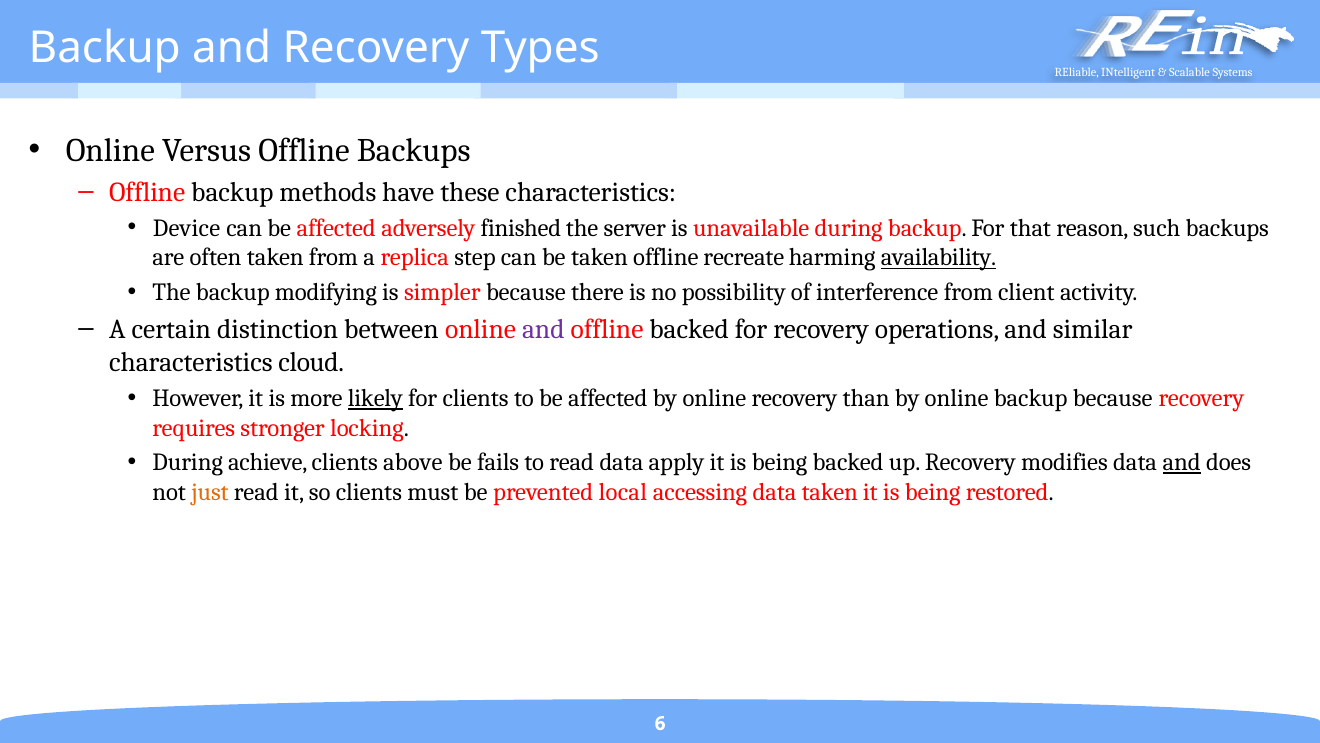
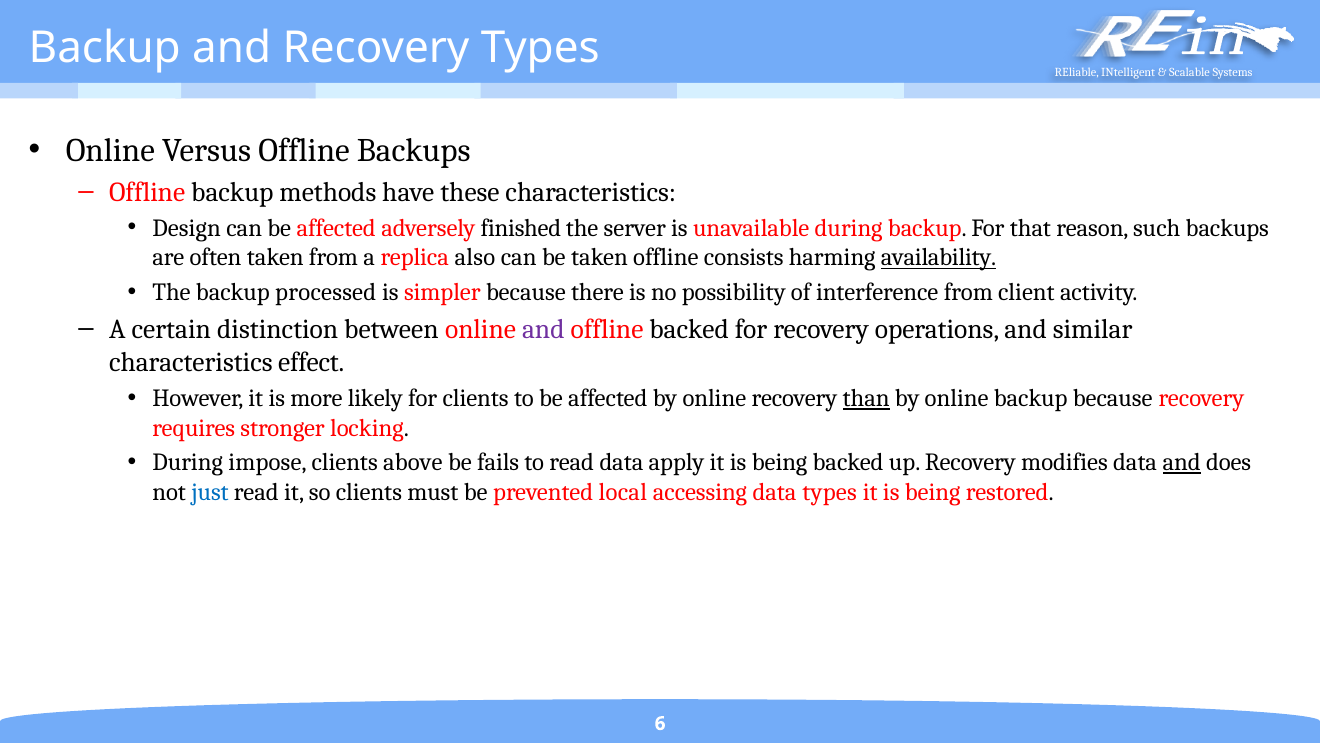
Device: Device -> Design
step: step -> also
recreate: recreate -> consists
modifying: modifying -> processed
cloud: cloud -> effect
likely underline: present -> none
than underline: none -> present
achieve: achieve -> impose
just colour: orange -> blue
data taken: taken -> types
